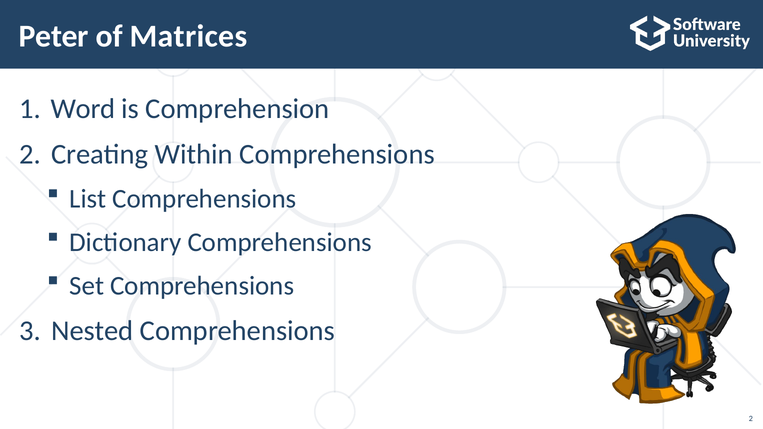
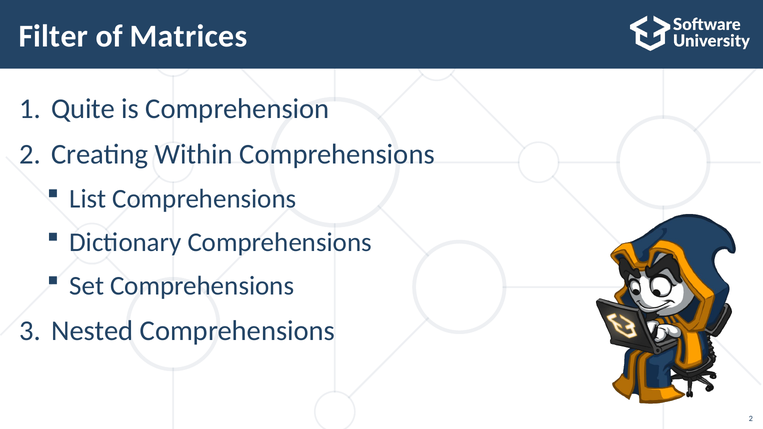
Peter: Peter -> Filter
Word: Word -> Quite
